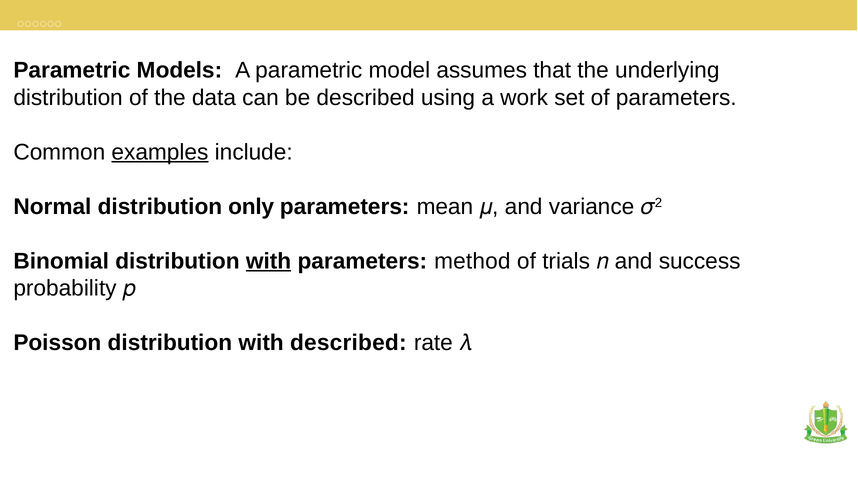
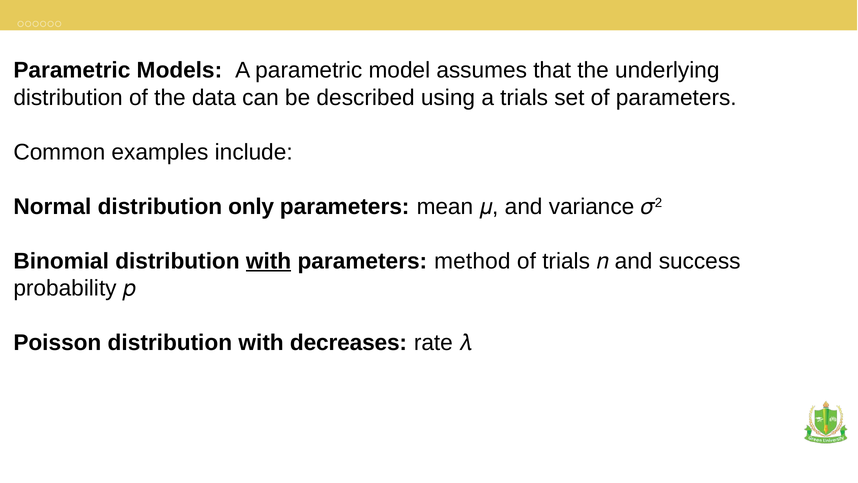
a work: work -> trials
examples underline: present -> none
with described: described -> decreases
